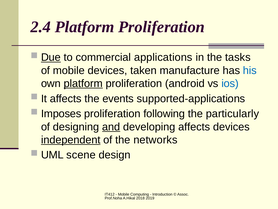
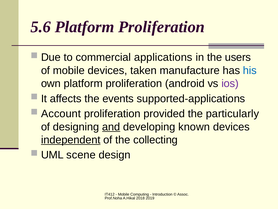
2.4: 2.4 -> 5.6
Due underline: present -> none
tasks: tasks -> users
platform at (83, 83) underline: present -> none
ios colour: blue -> purple
Imposes: Imposes -> Account
following: following -> provided
developing affects: affects -> known
networks: networks -> collecting
